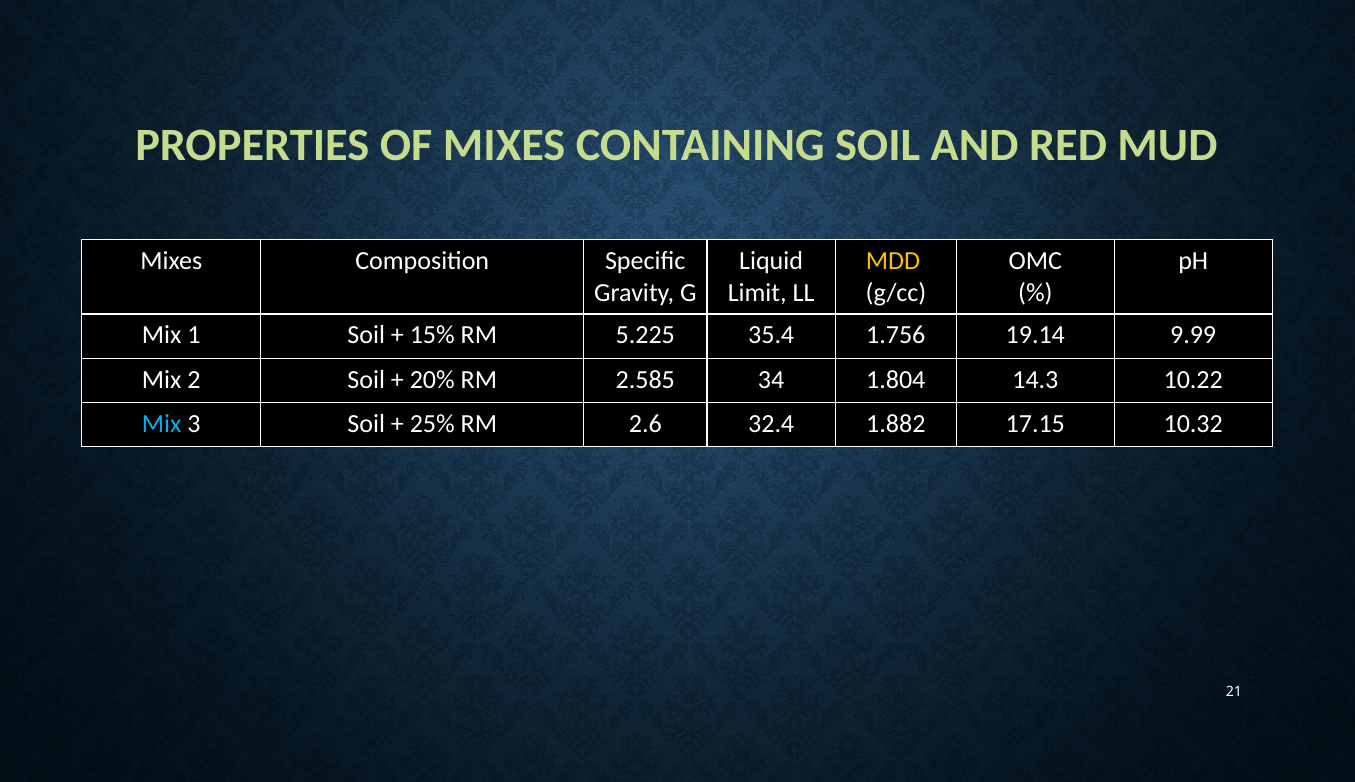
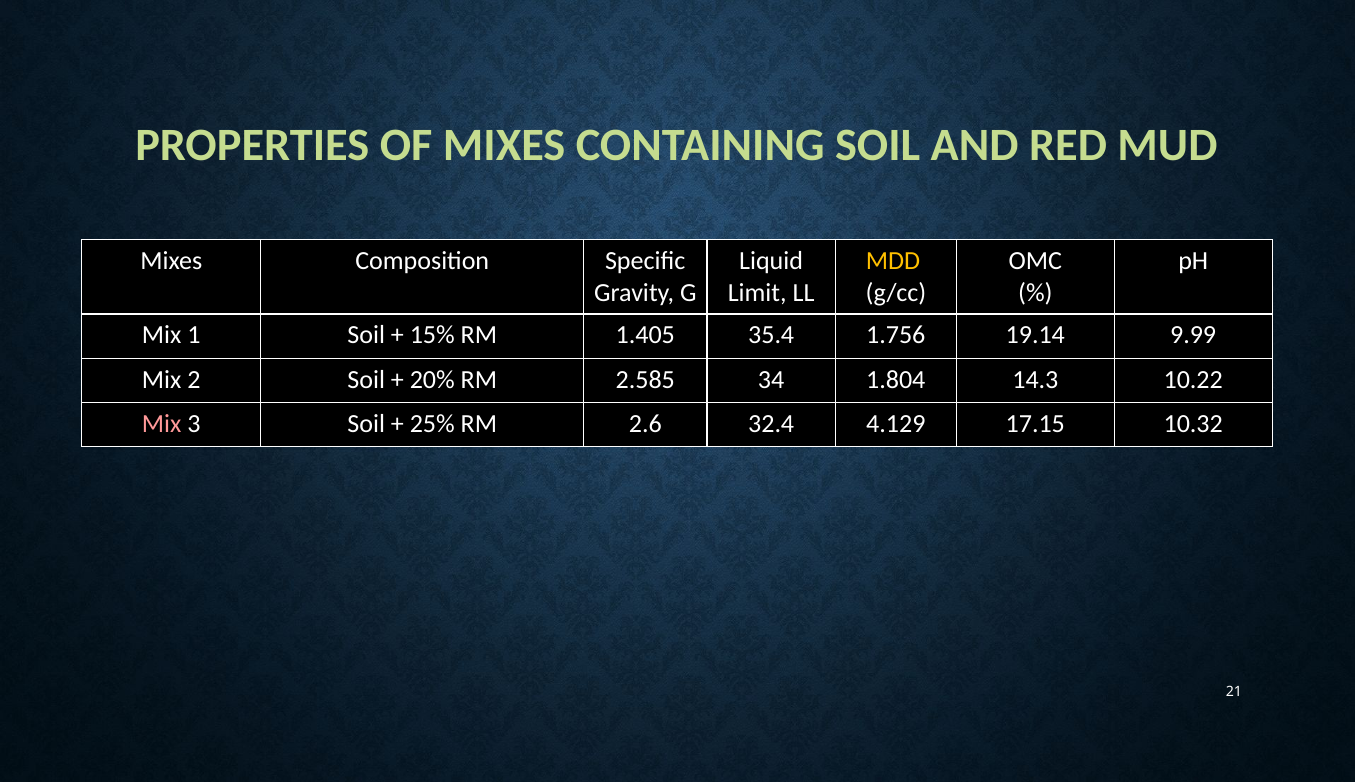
5.225: 5.225 -> 1.405
Mix at (162, 424) colour: light blue -> pink
1.882: 1.882 -> 4.129
